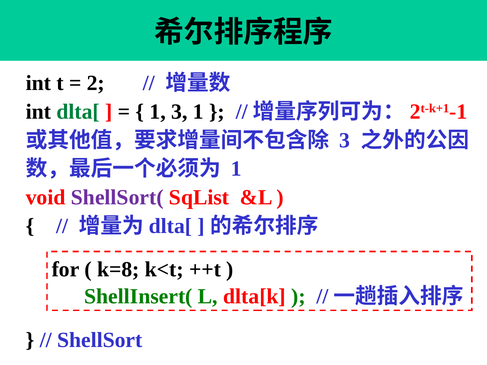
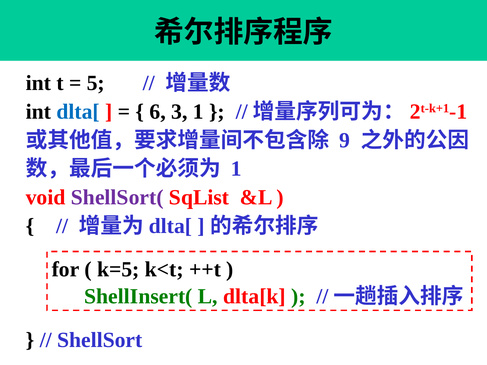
2: 2 -> 5
dlta[ at (78, 112) colour: green -> blue
1 at (158, 112): 1 -> 6
3 at (345, 140): 3 -> 9
k=8: k=8 -> k=5
